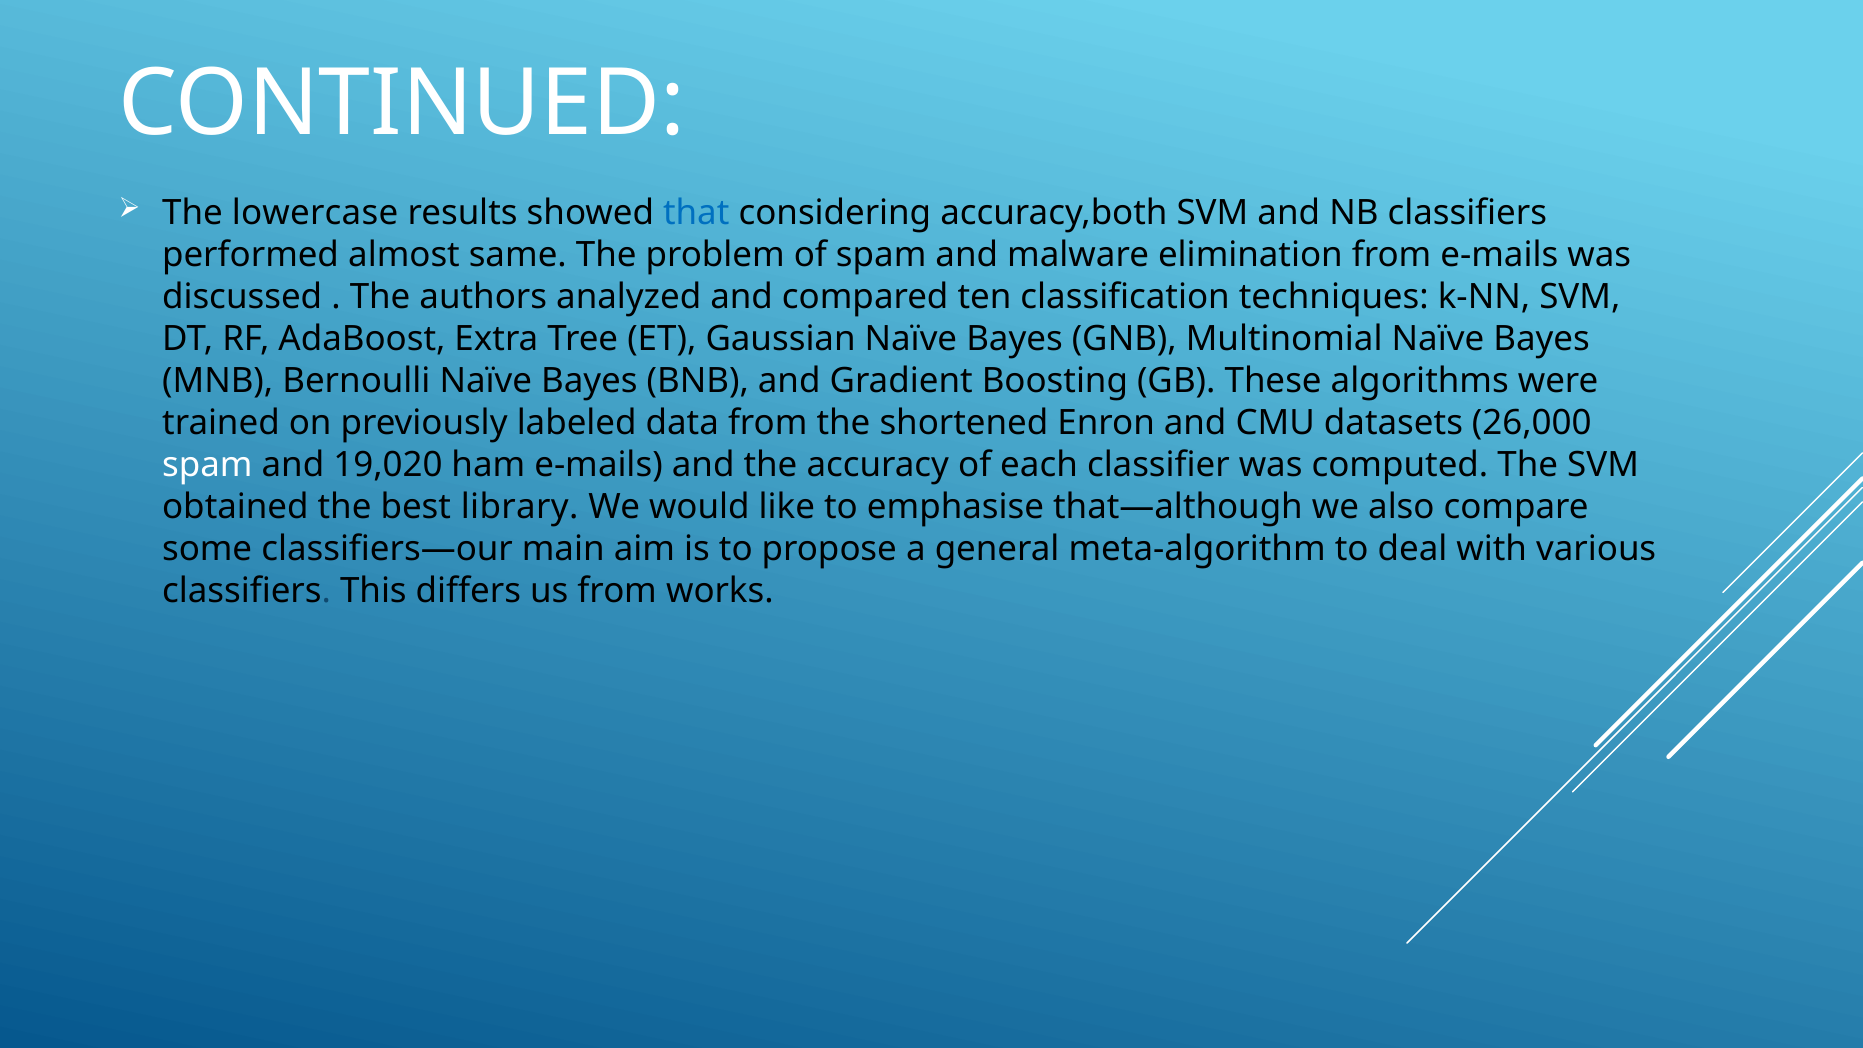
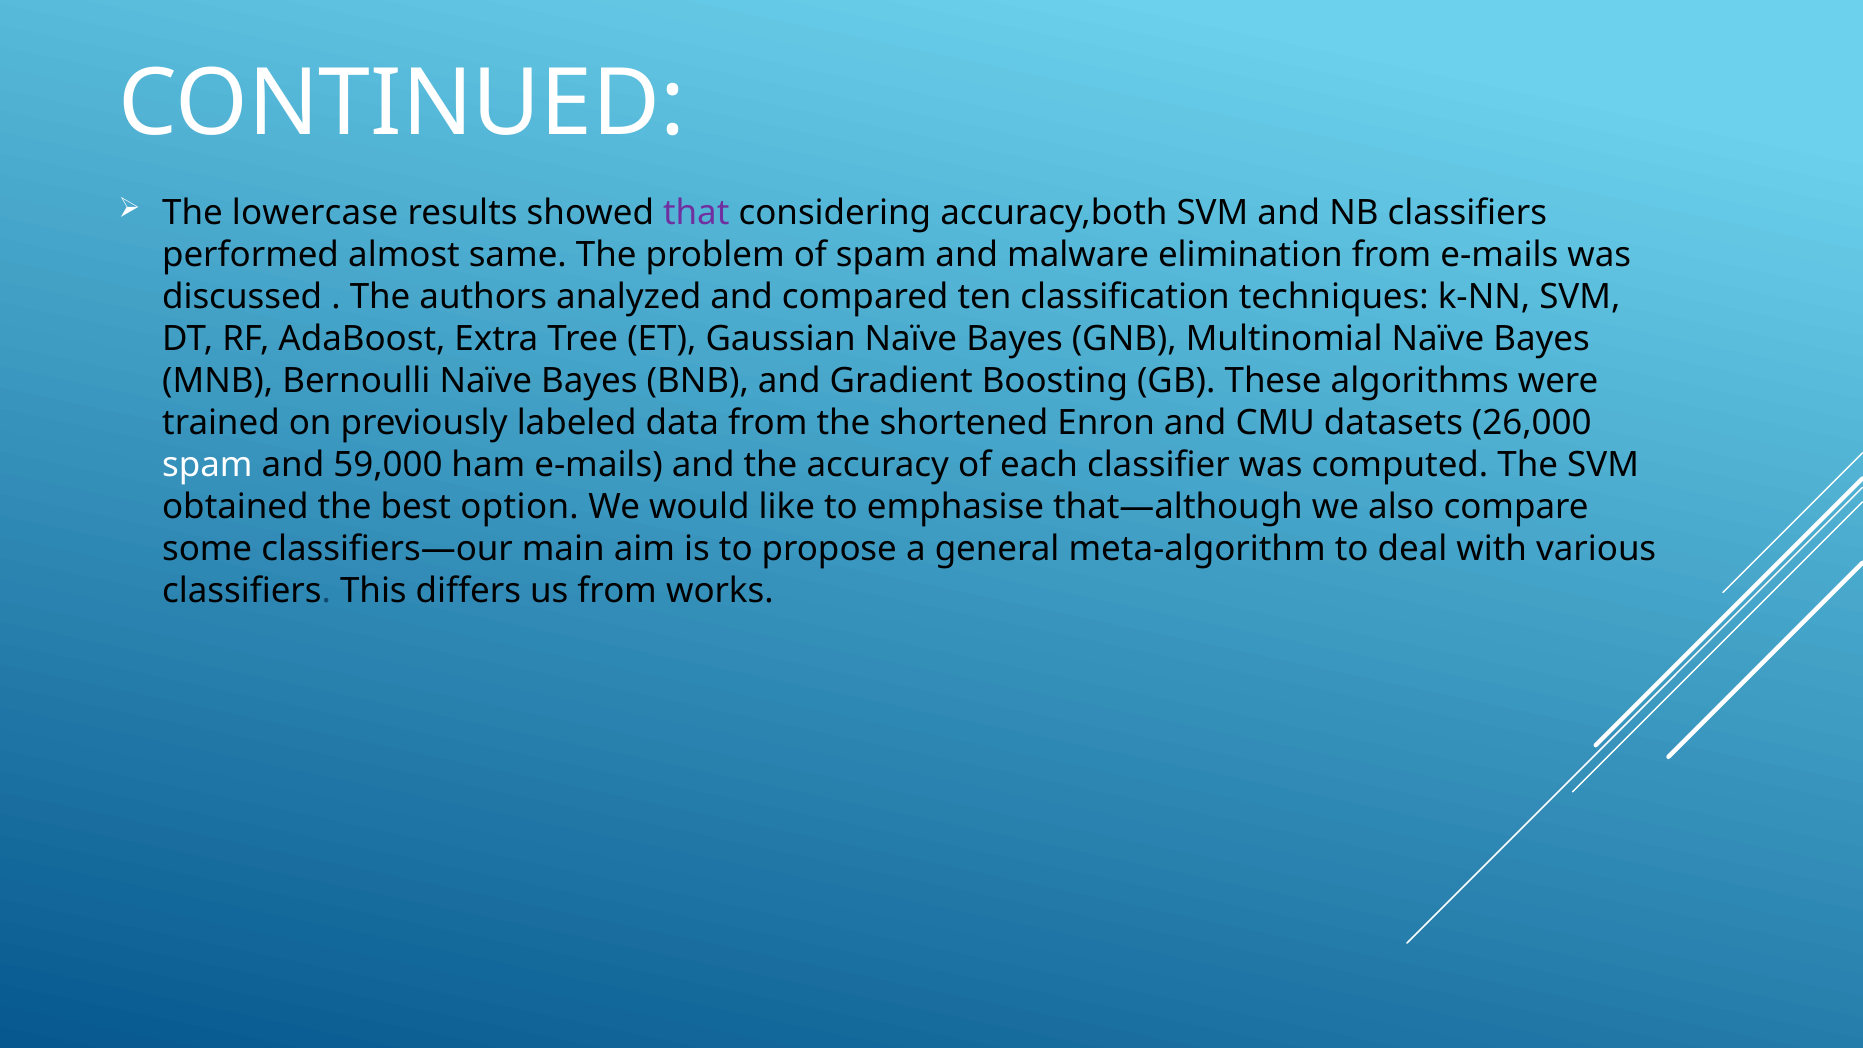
that colour: blue -> purple
19,020: 19,020 -> 59,000
library: library -> option
